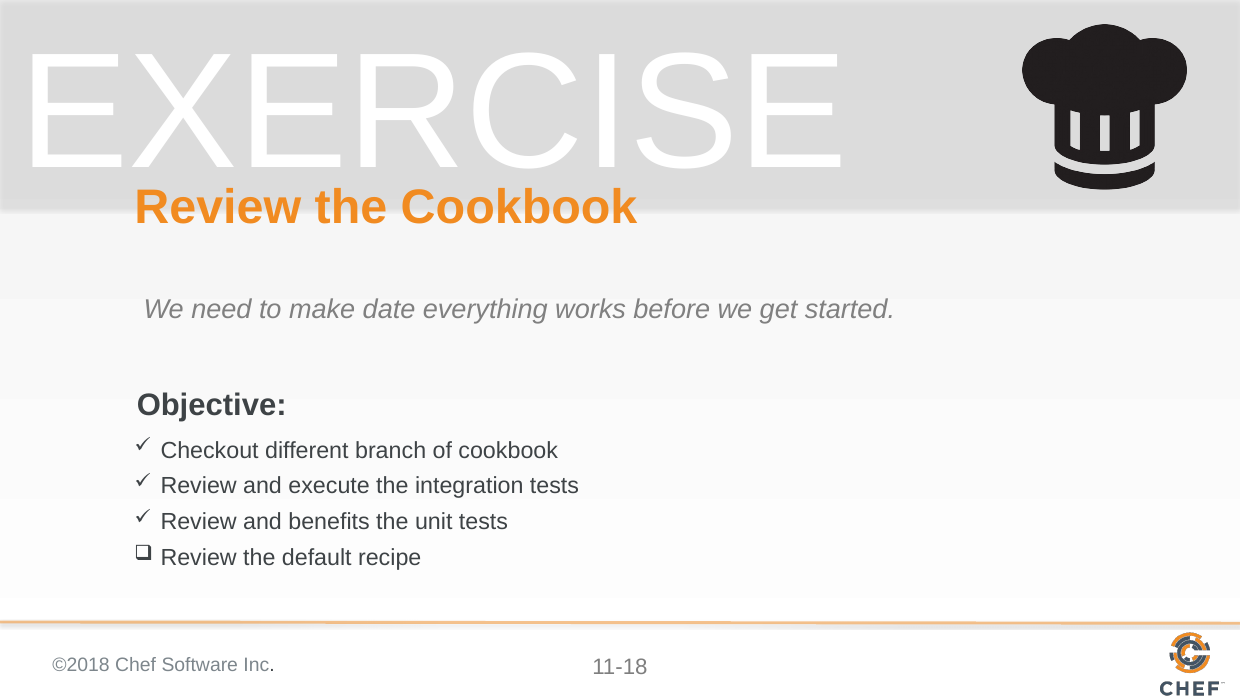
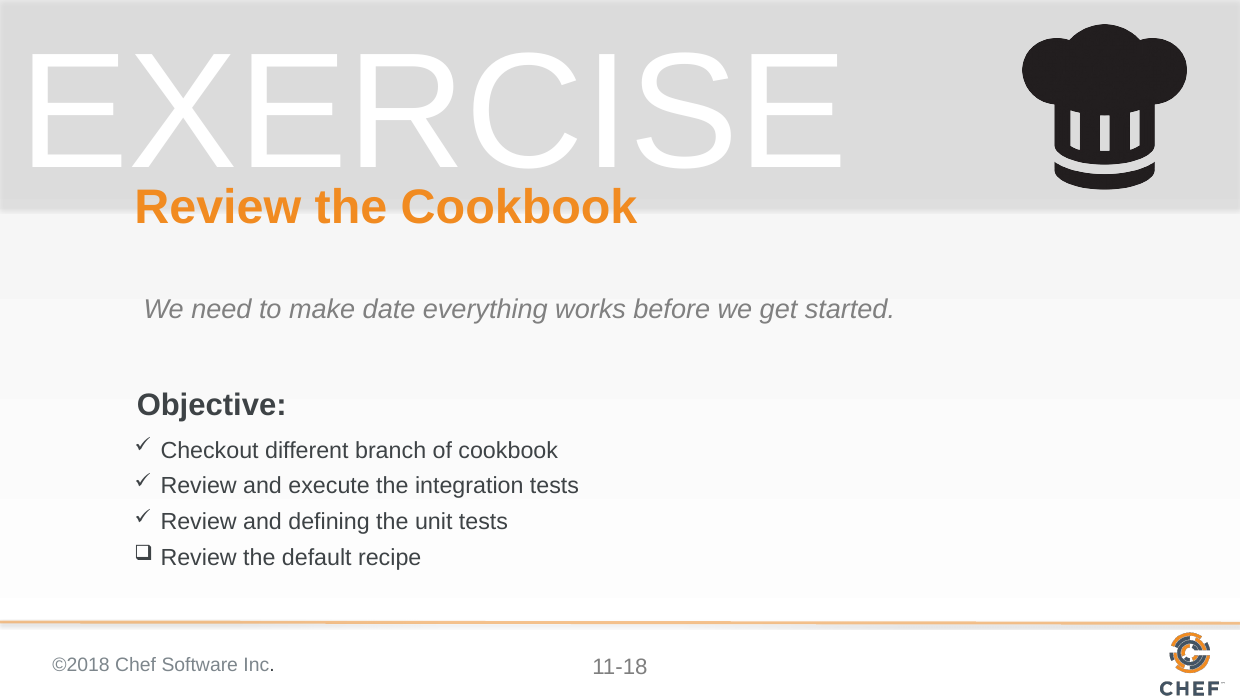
benefits: benefits -> defining
